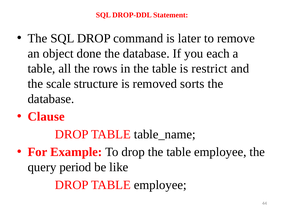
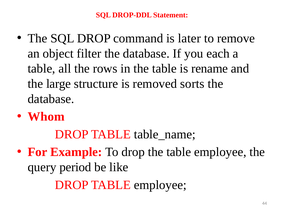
done: done -> filter
restrict: restrict -> rename
scale: scale -> large
Clause: Clause -> Whom
